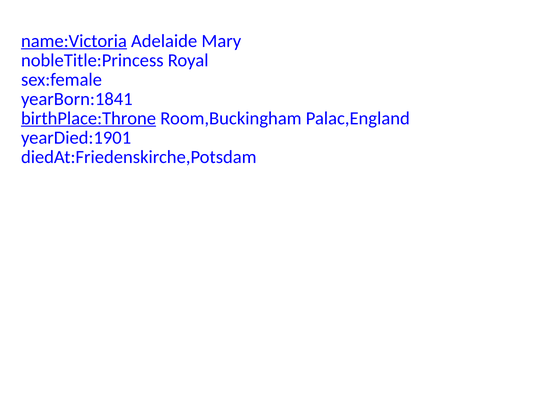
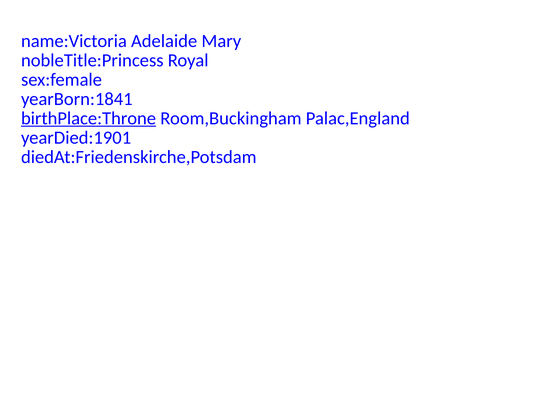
name:Victoria underline: present -> none
